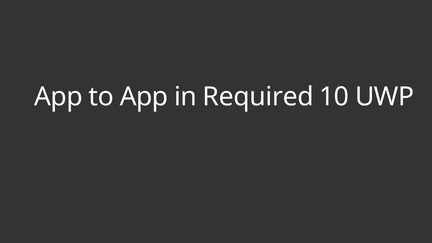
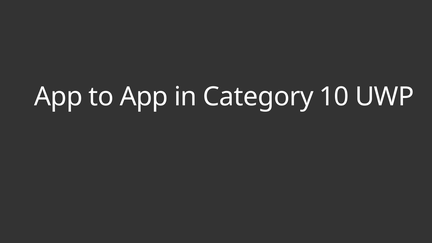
Required: Required -> Category
